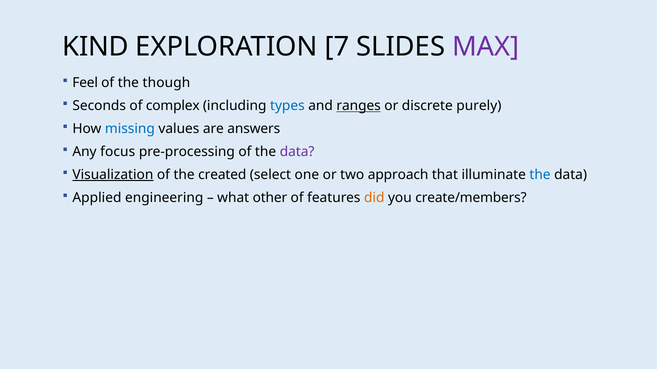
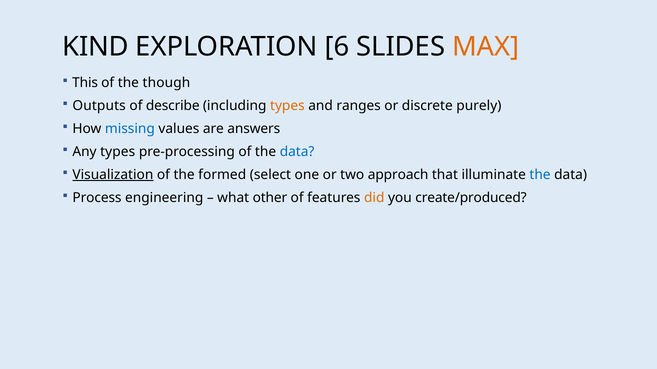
7: 7 -> 6
MAX colour: purple -> orange
Feel: Feel -> This
Seconds: Seconds -> Outputs
complex: complex -> describe
types at (287, 106) colour: blue -> orange
ranges underline: present -> none
Any focus: focus -> types
data at (297, 152) colour: purple -> blue
created: created -> formed
Applied: Applied -> Process
create/members: create/members -> create/produced
